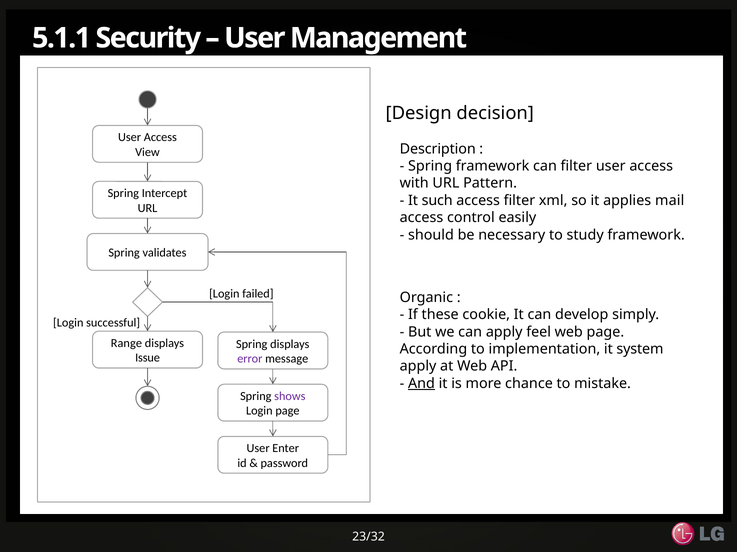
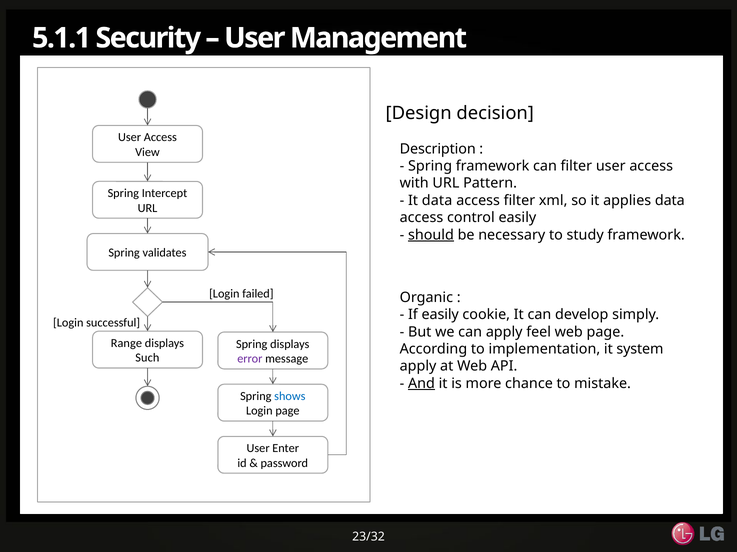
It such: such -> data
applies mail: mail -> data
should underline: none -> present
If these: these -> easily
Issue: Issue -> Such
shows colour: purple -> blue
